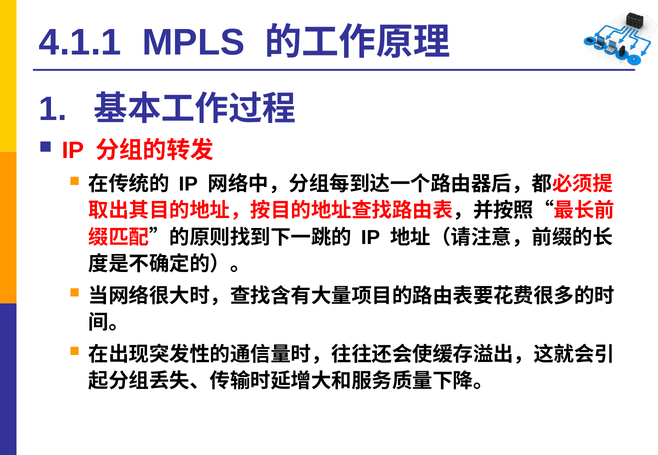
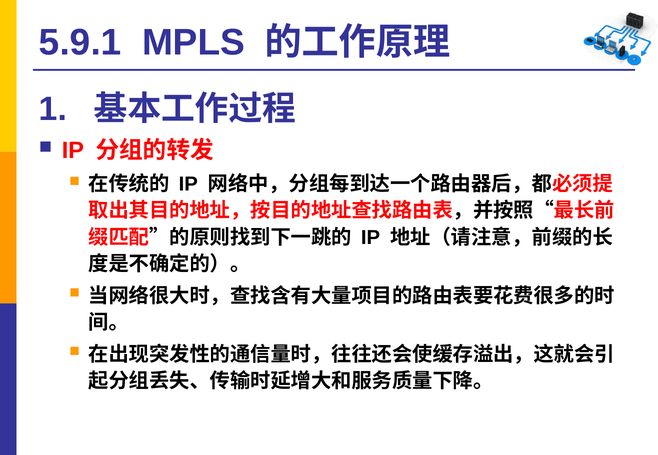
4.1.1: 4.1.1 -> 5.9.1
